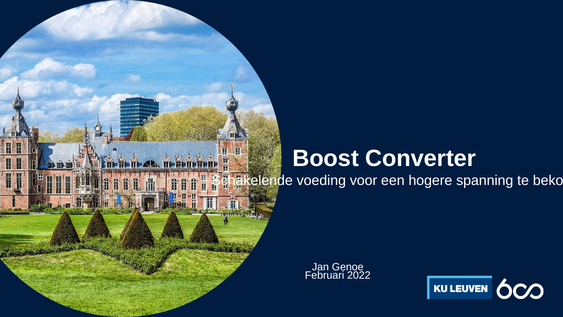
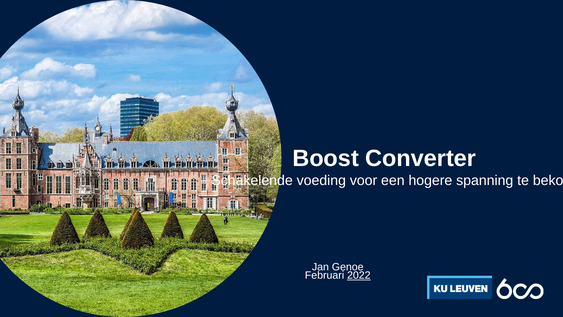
2022 underline: none -> present
